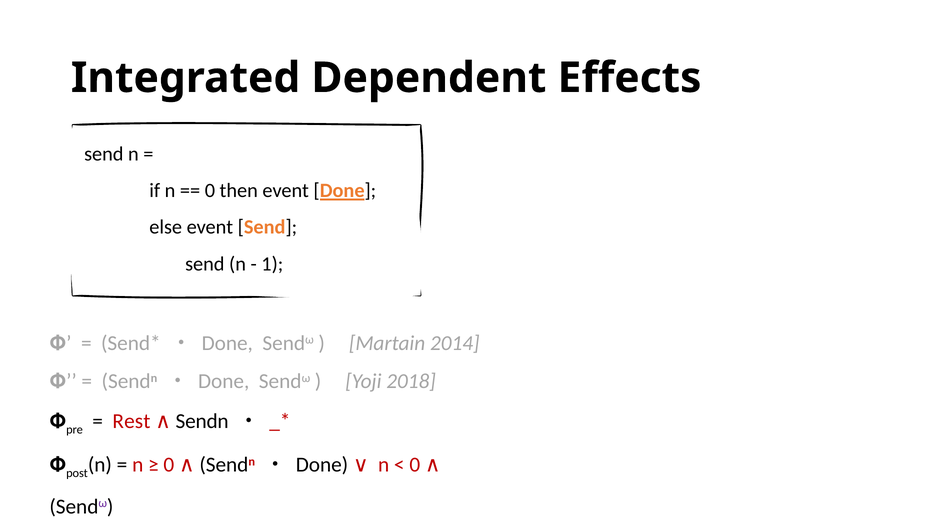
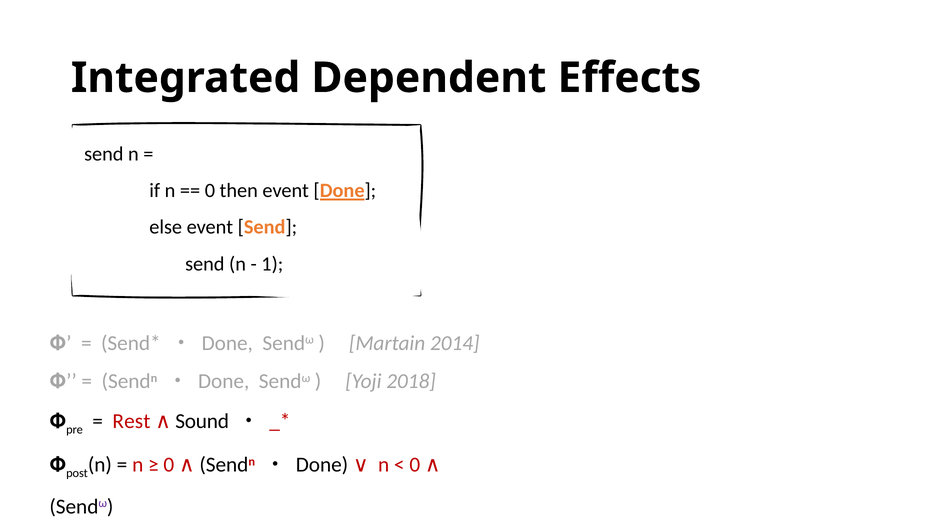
Sendn at (202, 422): Sendn -> Sound
